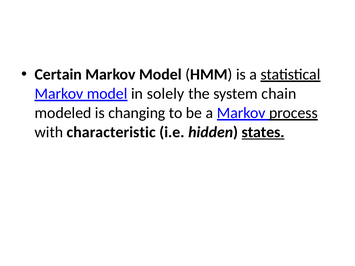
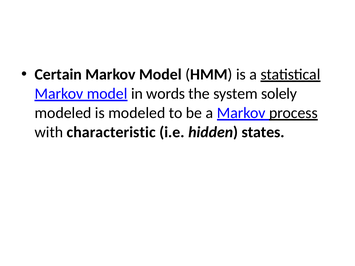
solely: solely -> words
chain: chain -> solely
is changing: changing -> modeled
states underline: present -> none
